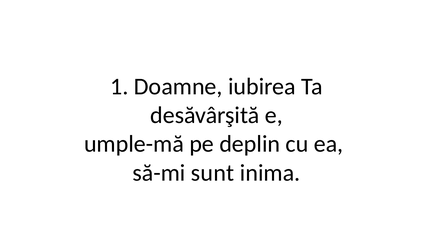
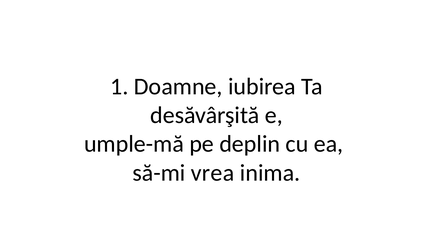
sunt: sunt -> vrea
